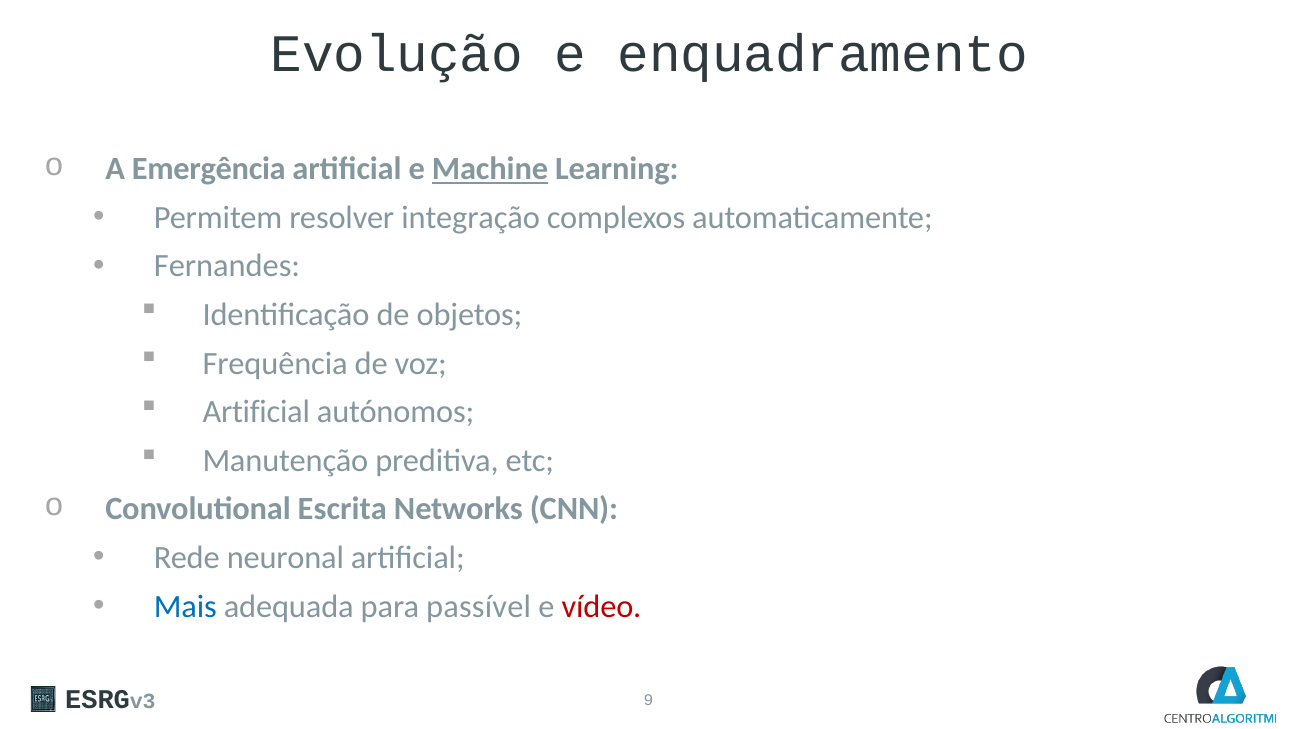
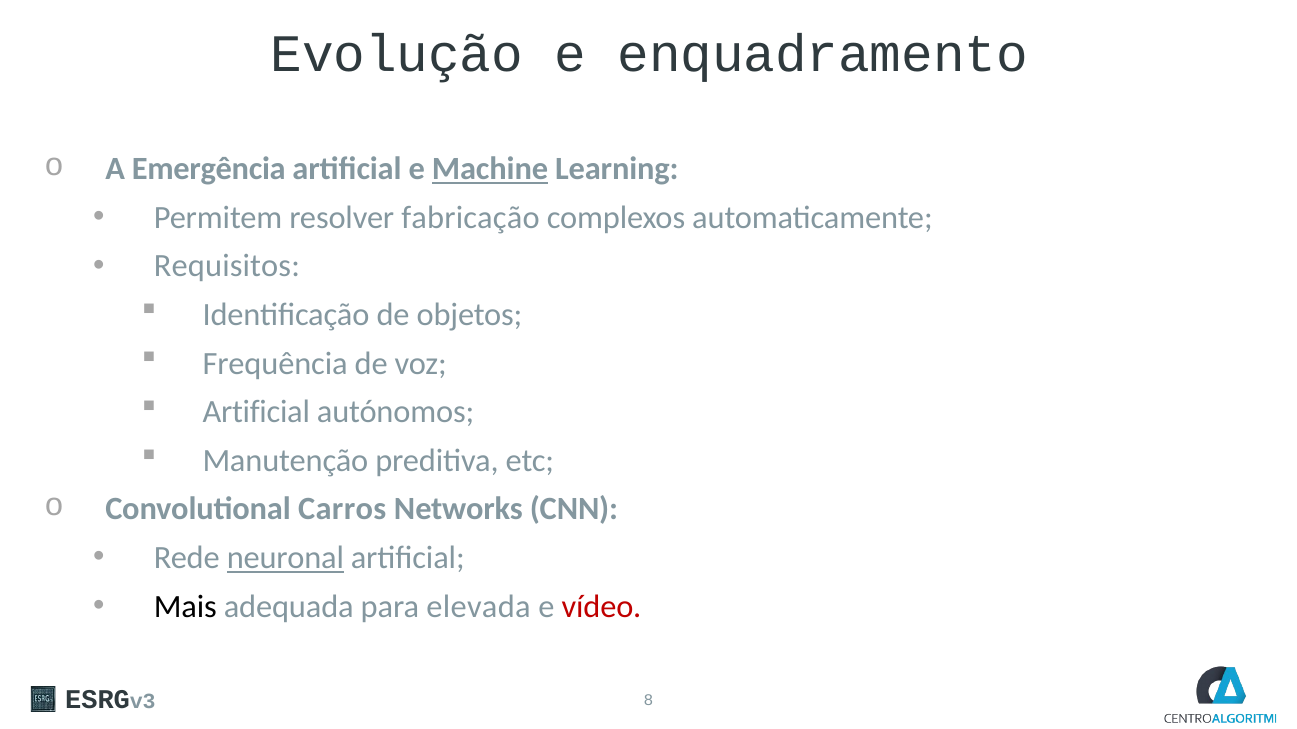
integração: integração -> fabricação
Fernandes: Fernandes -> Requisitos
Escrita: Escrita -> Carros
neuronal underline: none -> present
Mais colour: blue -> black
passível: passível -> elevada
9: 9 -> 8
